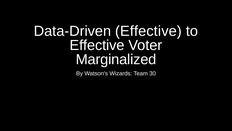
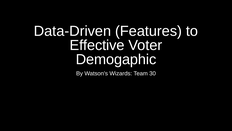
Data-Driven Effective: Effective -> Features
Marginalized: Marginalized -> Demogaphic
